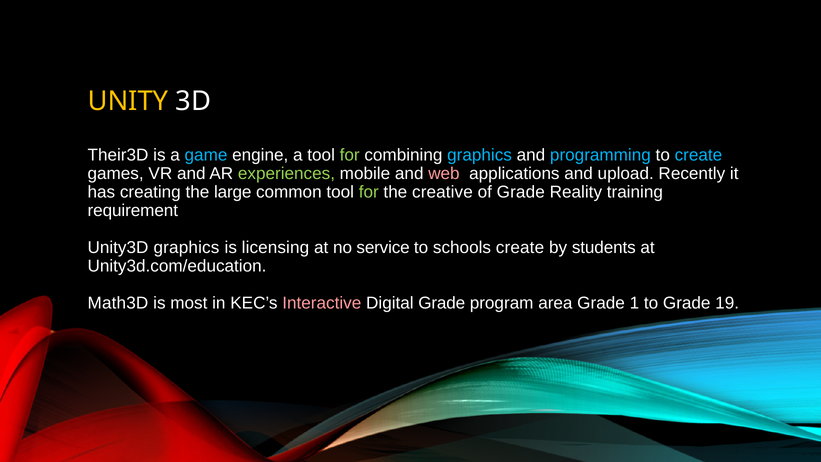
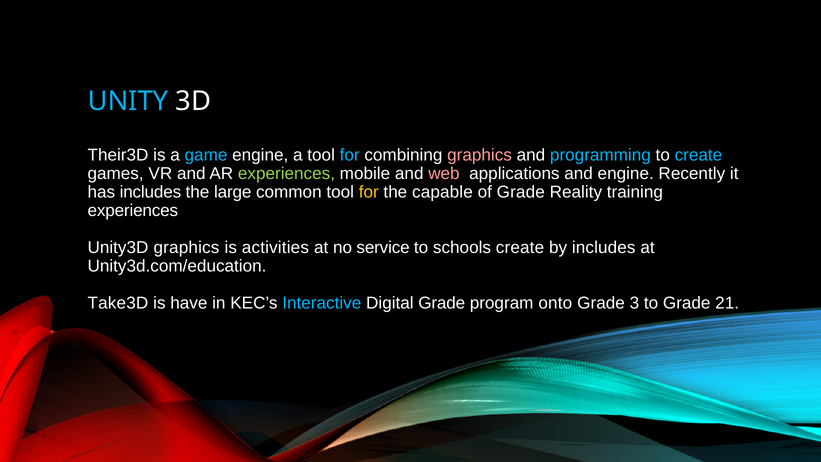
UNITY colour: yellow -> light blue
for at (350, 155) colour: light green -> light blue
graphics at (480, 155) colour: light blue -> pink
and upload: upload -> engine
has creating: creating -> includes
for at (369, 192) colour: light green -> yellow
creative: creative -> capable
requirement at (133, 210): requirement -> experiences
licensing: licensing -> activities
by students: students -> includes
Math3D: Math3D -> Take3D
most: most -> have
Interactive colour: pink -> light blue
area: area -> onto
1: 1 -> 3
19: 19 -> 21
